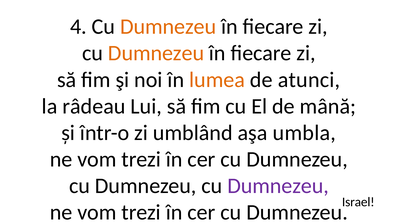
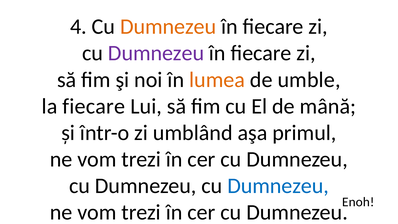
Dumnezeu at (156, 53) colour: orange -> purple
atunci: atunci -> umble
la râdeau: râdeau -> fiecare
umbla: umbla -> primul
Dumnezeu at (278, 186) colour: purple -> blue
Israel: Israel -> Enoh
